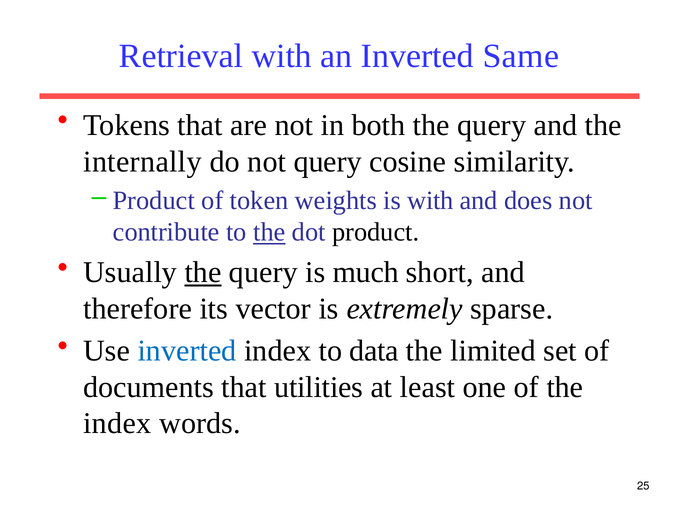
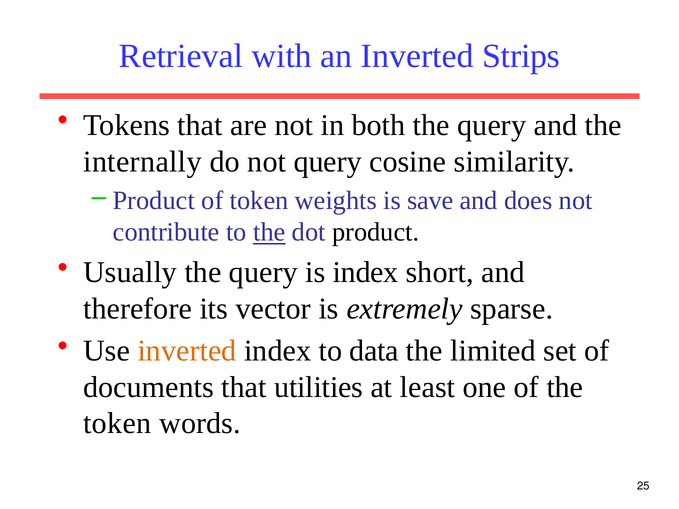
Same: Same -> Strips
is with: with -> save
the at (203, 273) underline: present -> none
is much: much -> index
inverted at (187, 351) colour: blue -> orange
index at (117, 424): index -> token
